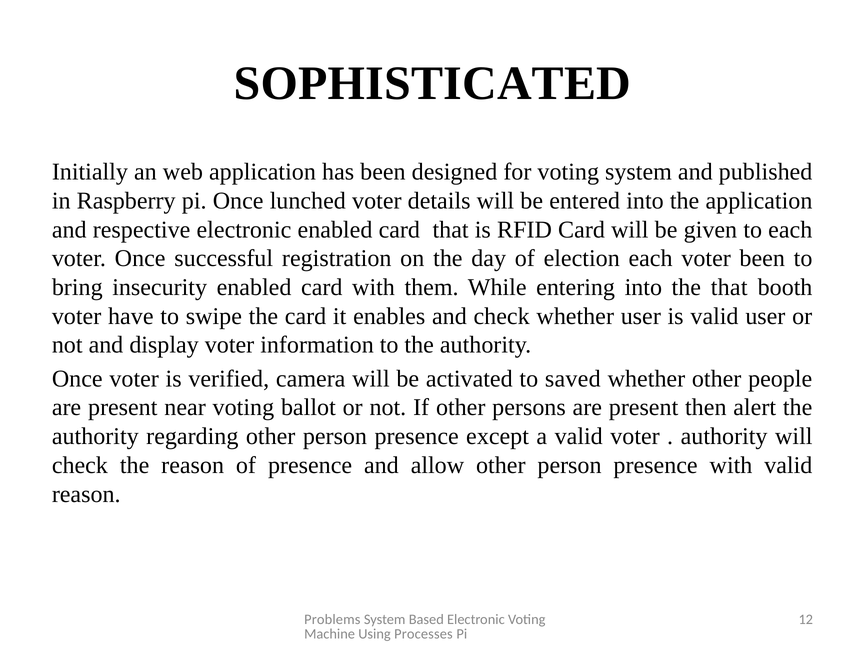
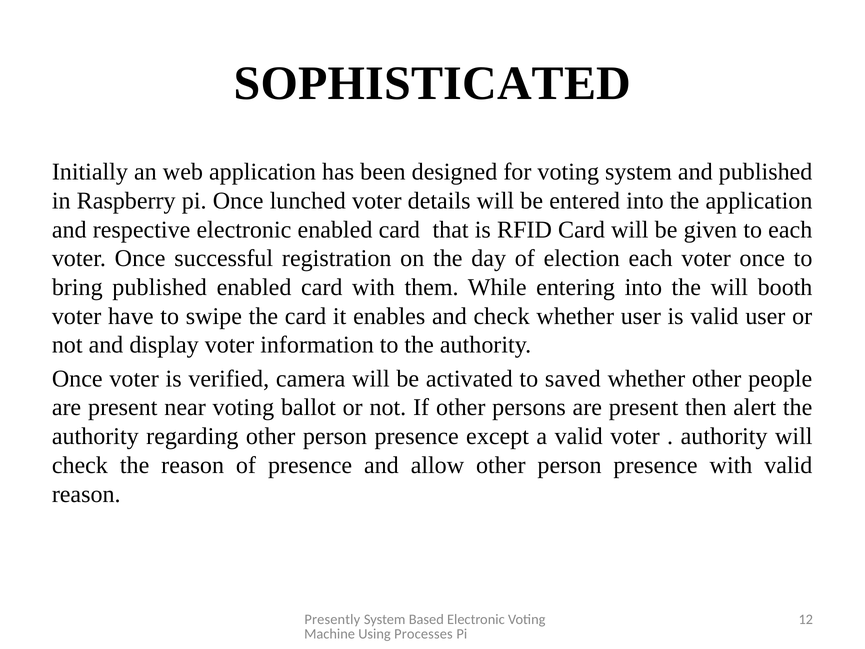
election each voter been: been -> once
bring insecurity: insecurity -> published
the that: that -> will
Problems: Problems -> Presently
